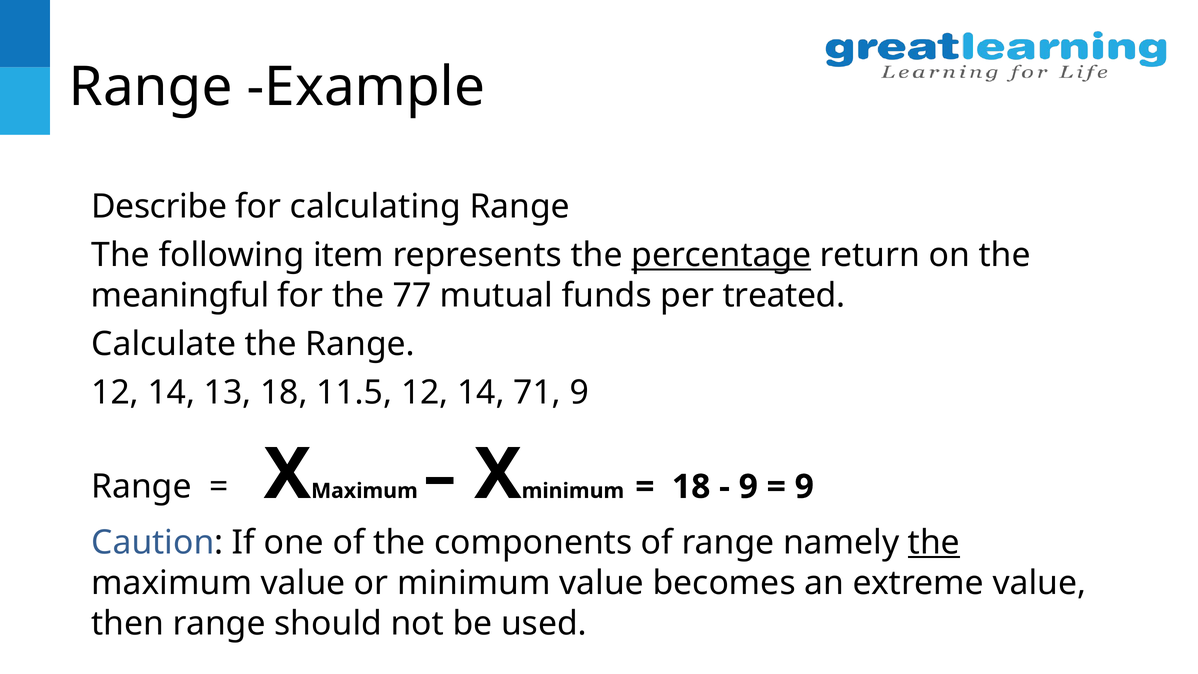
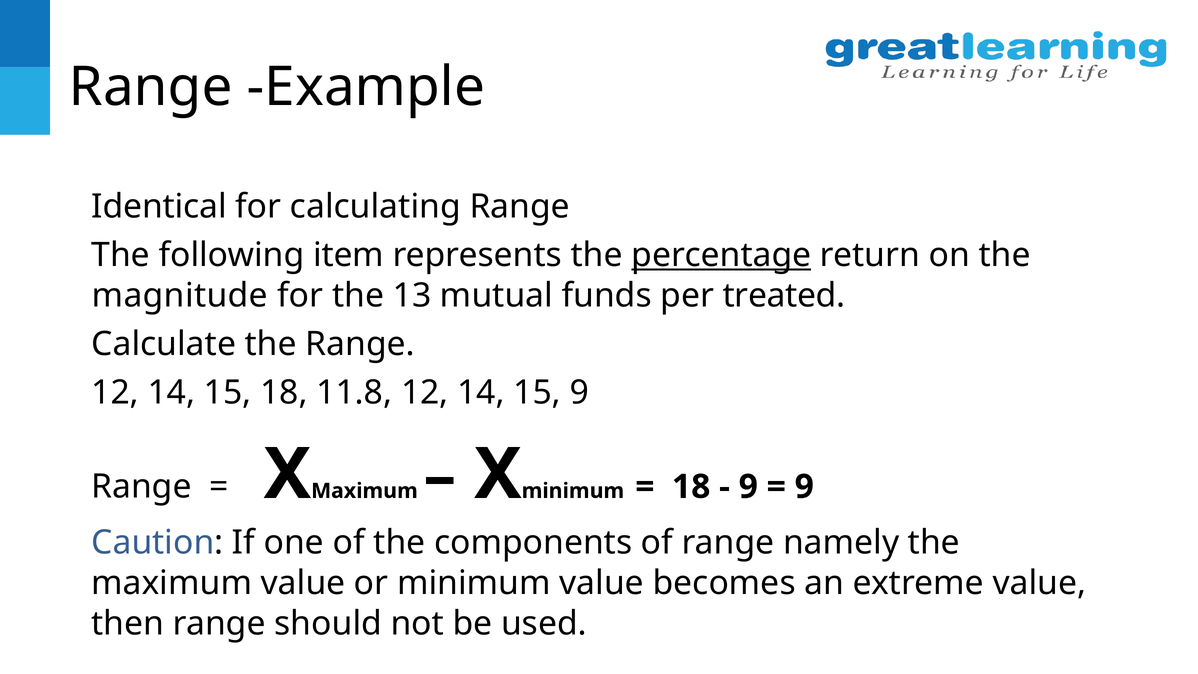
Describe: Describe -> Identical
meaningful: meaningful -> magnitude
77: 77 -> 13
13 at (228, 392): 13 -> 15
11.5: 11.5 -> 11.8
71 at (537, 392): 71 -> 15
the at (934, 543) underline: present -> none
